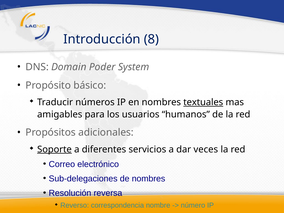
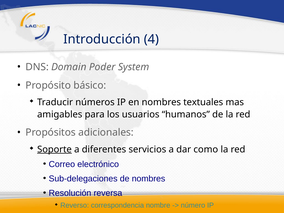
8: 8 -> 4
textuales underline: present -> none
veces: veces -> como
